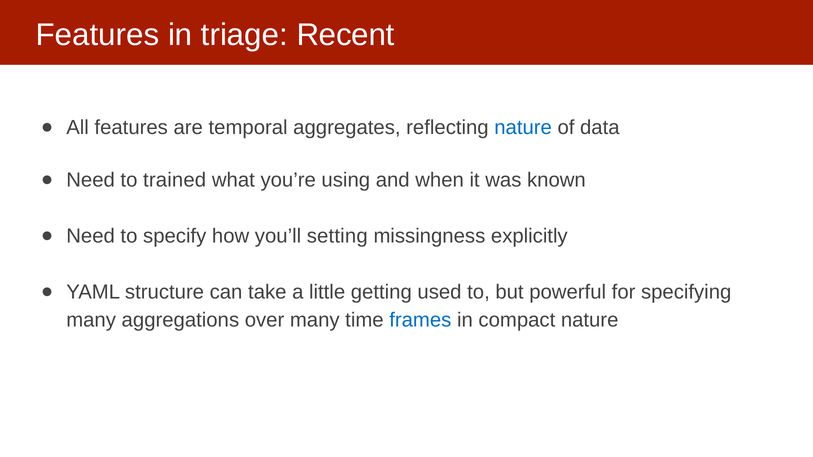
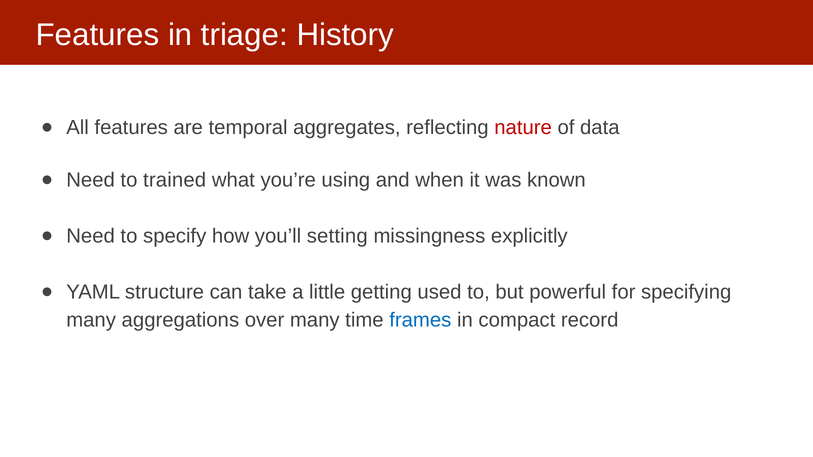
Recent: Recent -> History
nature at (523, 128) colour: blue -> red
compact nature: nature -> record
